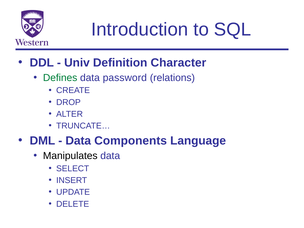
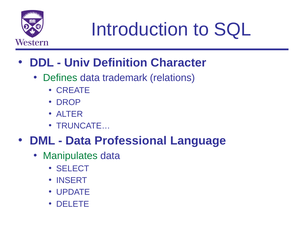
password: password -> trademark
Components: Components -> Professional
Manipulates colour: black -> green
